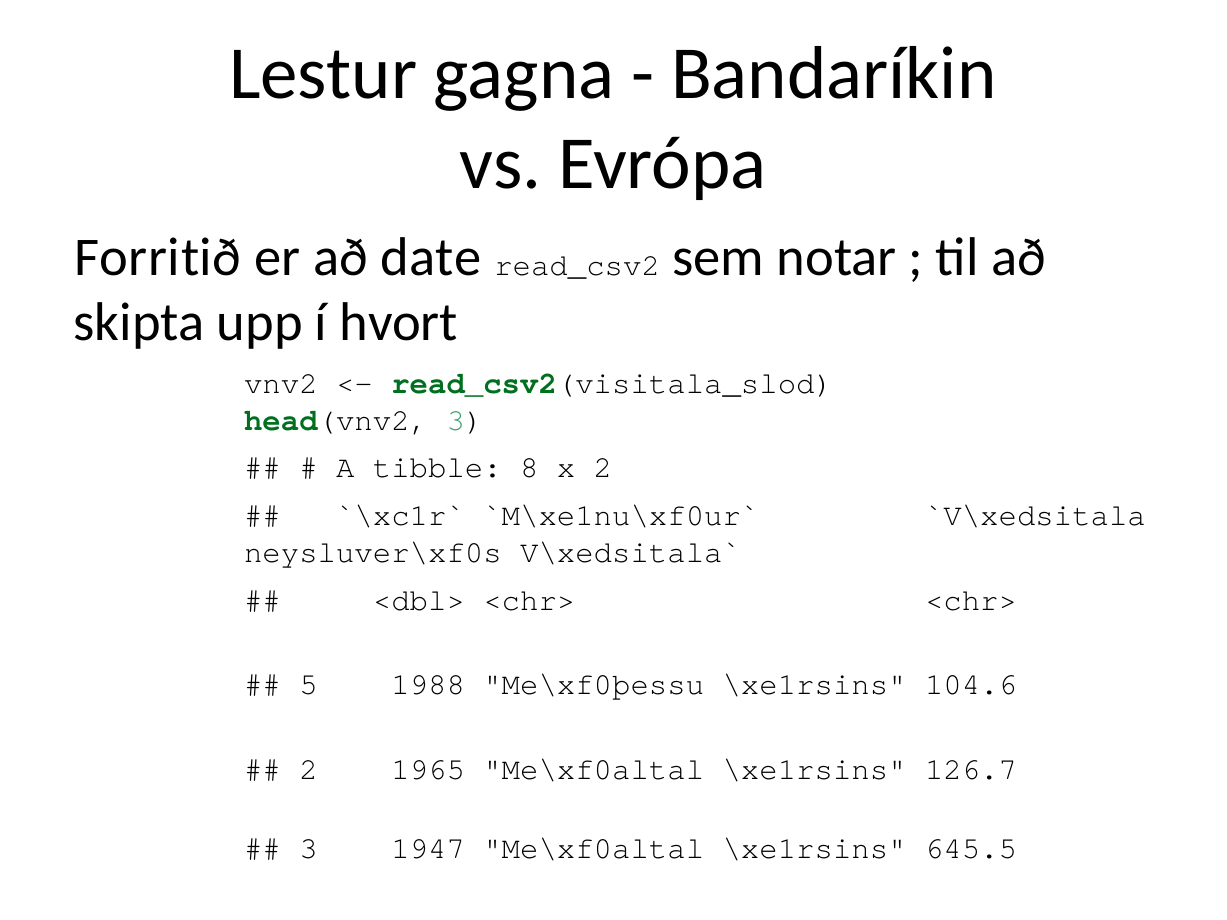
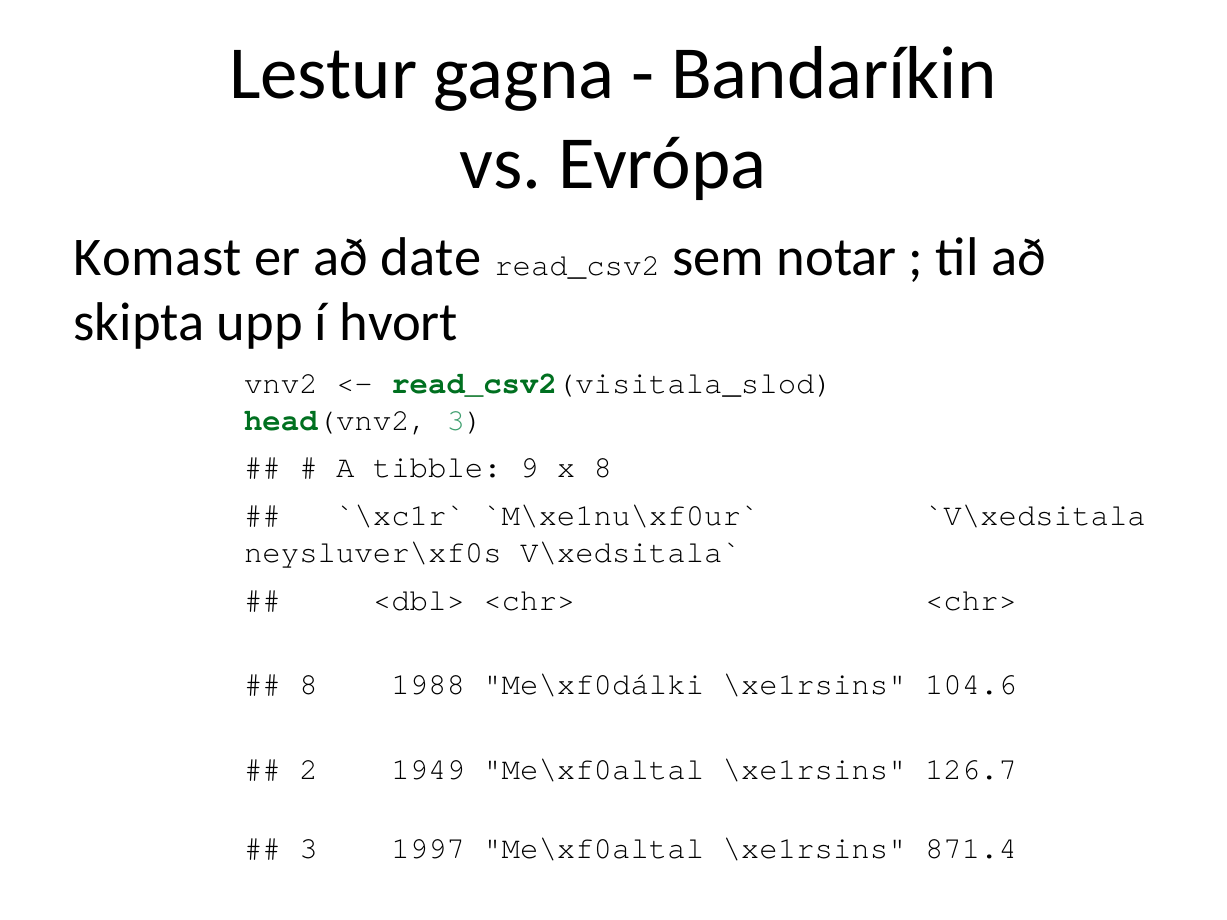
Forritið: Forritið -> Komast
8: 8 -> 9
x 2: 2 -> 8
5 at (308, 685): 5 -> 8
Me\xf0þessu: Me\xf0þessu -> Me\xf0dálki
1965: 1965 -> 1949
1947: 1947 -> 1997
645.5: 645.5 -> 871.4
